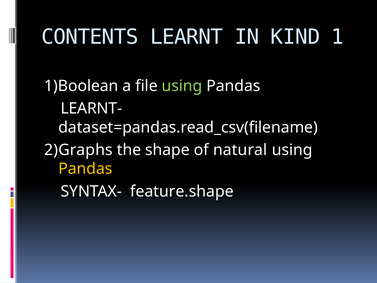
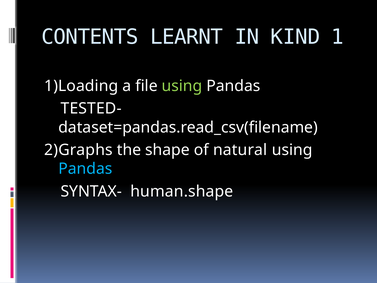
1)Boolean: 1)Boolean -> 1)Loading
LEARNT-: LEARNT- -> TESTED-
Pandas at (85, 169) colour: yellow -> light blue
feature.shape: feature.shape -> human.shape
